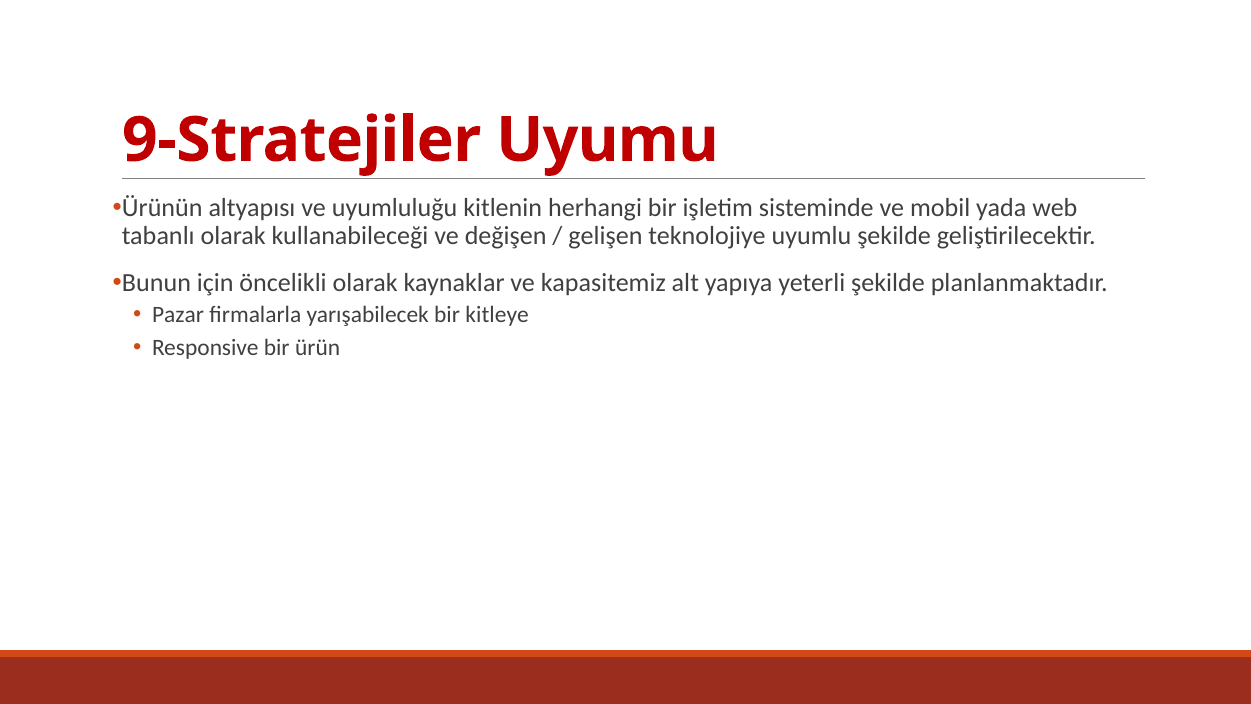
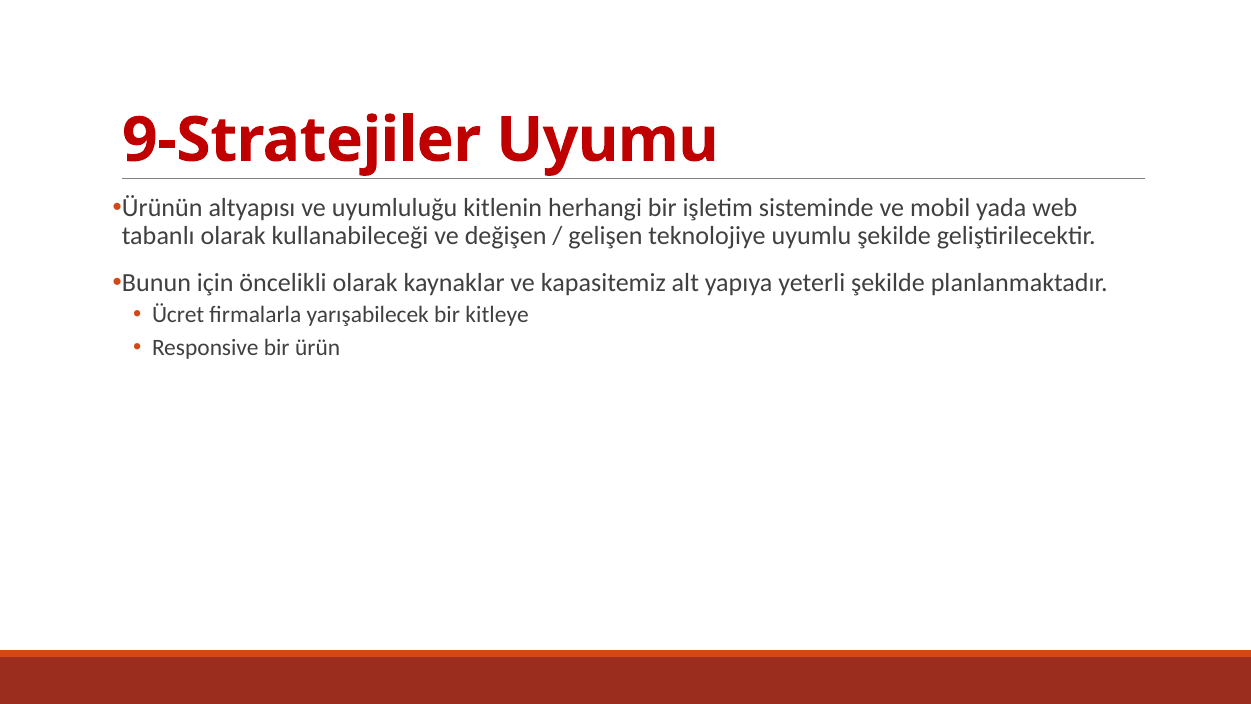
Pazar: Pazar -> Ücret
